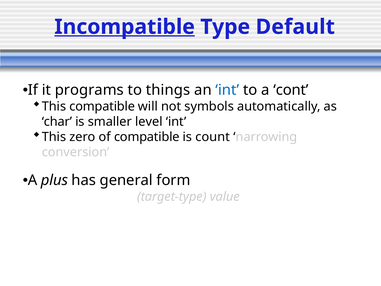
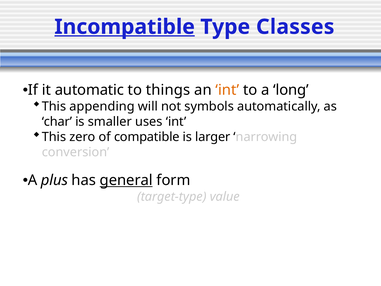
Default: Default -> Classes
programs: programs -> automatic
int at (227, 90) colour: blue -> orange
cont: cont -> long
This compatible: compatible -> appending
level: level -> uses
count: count -> larger
general underline: none -> present
